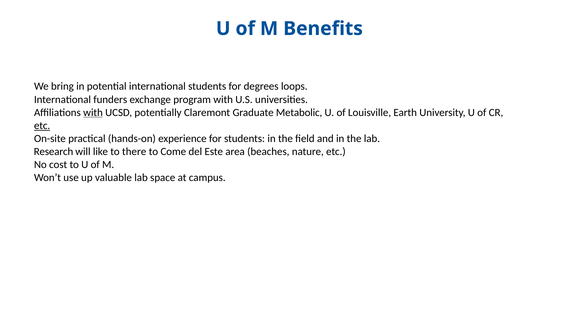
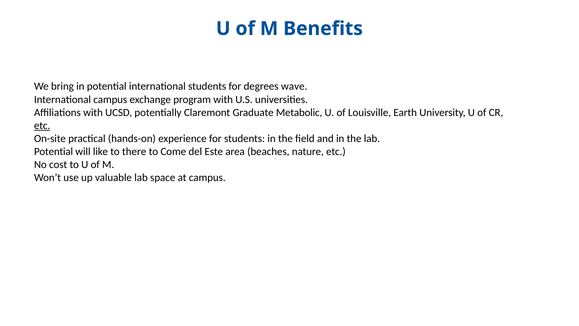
loops: loops -> wave
International funders: funders -> campus
with at (93, 112) underline: present -> none
Research at (53, 151): Research -> Potential
